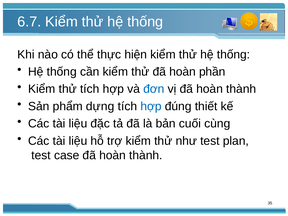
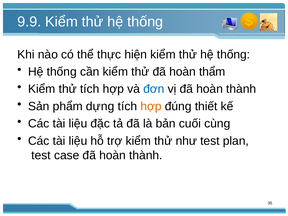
6.7: 6.7 -> 9.9
phần: phần -> thẩm
hợp at (151, 106) colour: blue -> orange
